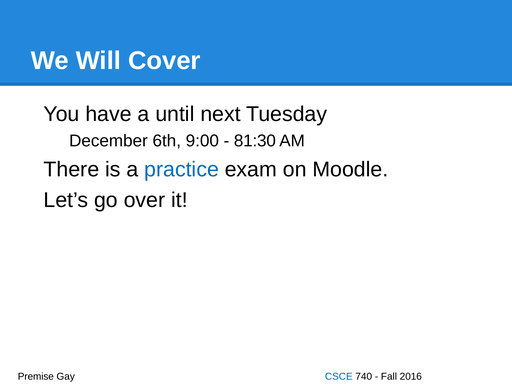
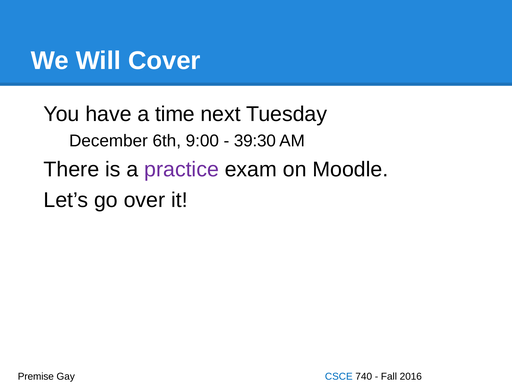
until: until -> time
81:30: 81:30 -> 39:30
practice colour: blue -> purple
